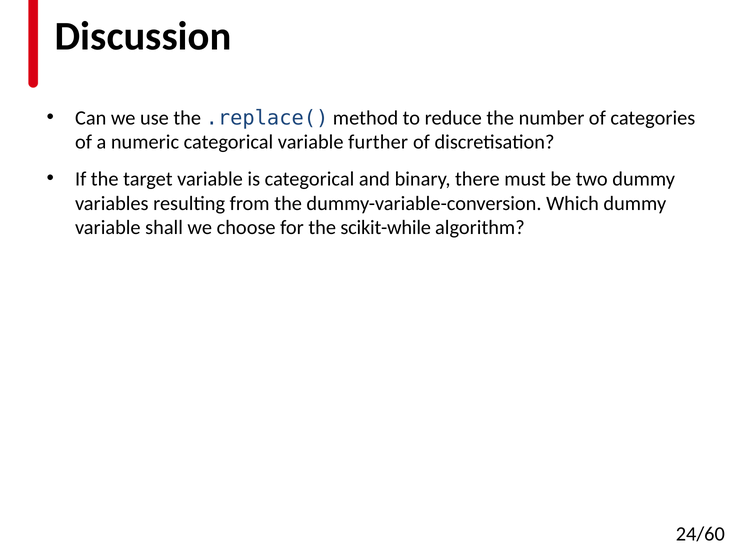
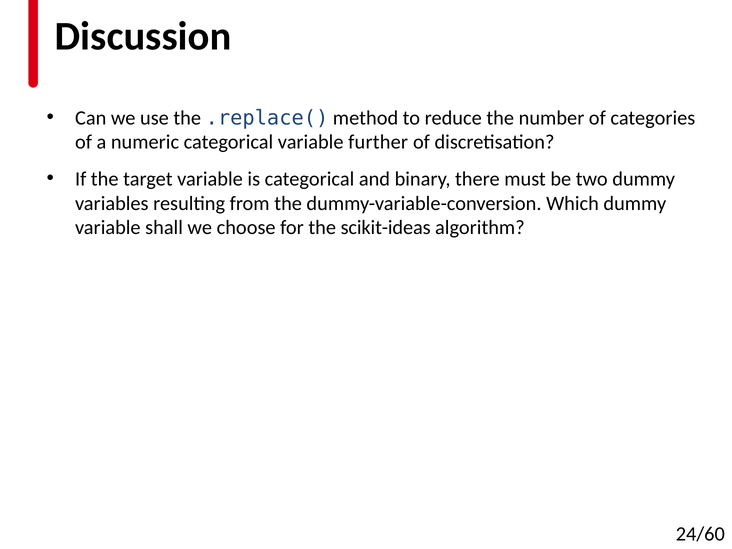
scikit-while: scikit-while -> scikit-ideas
